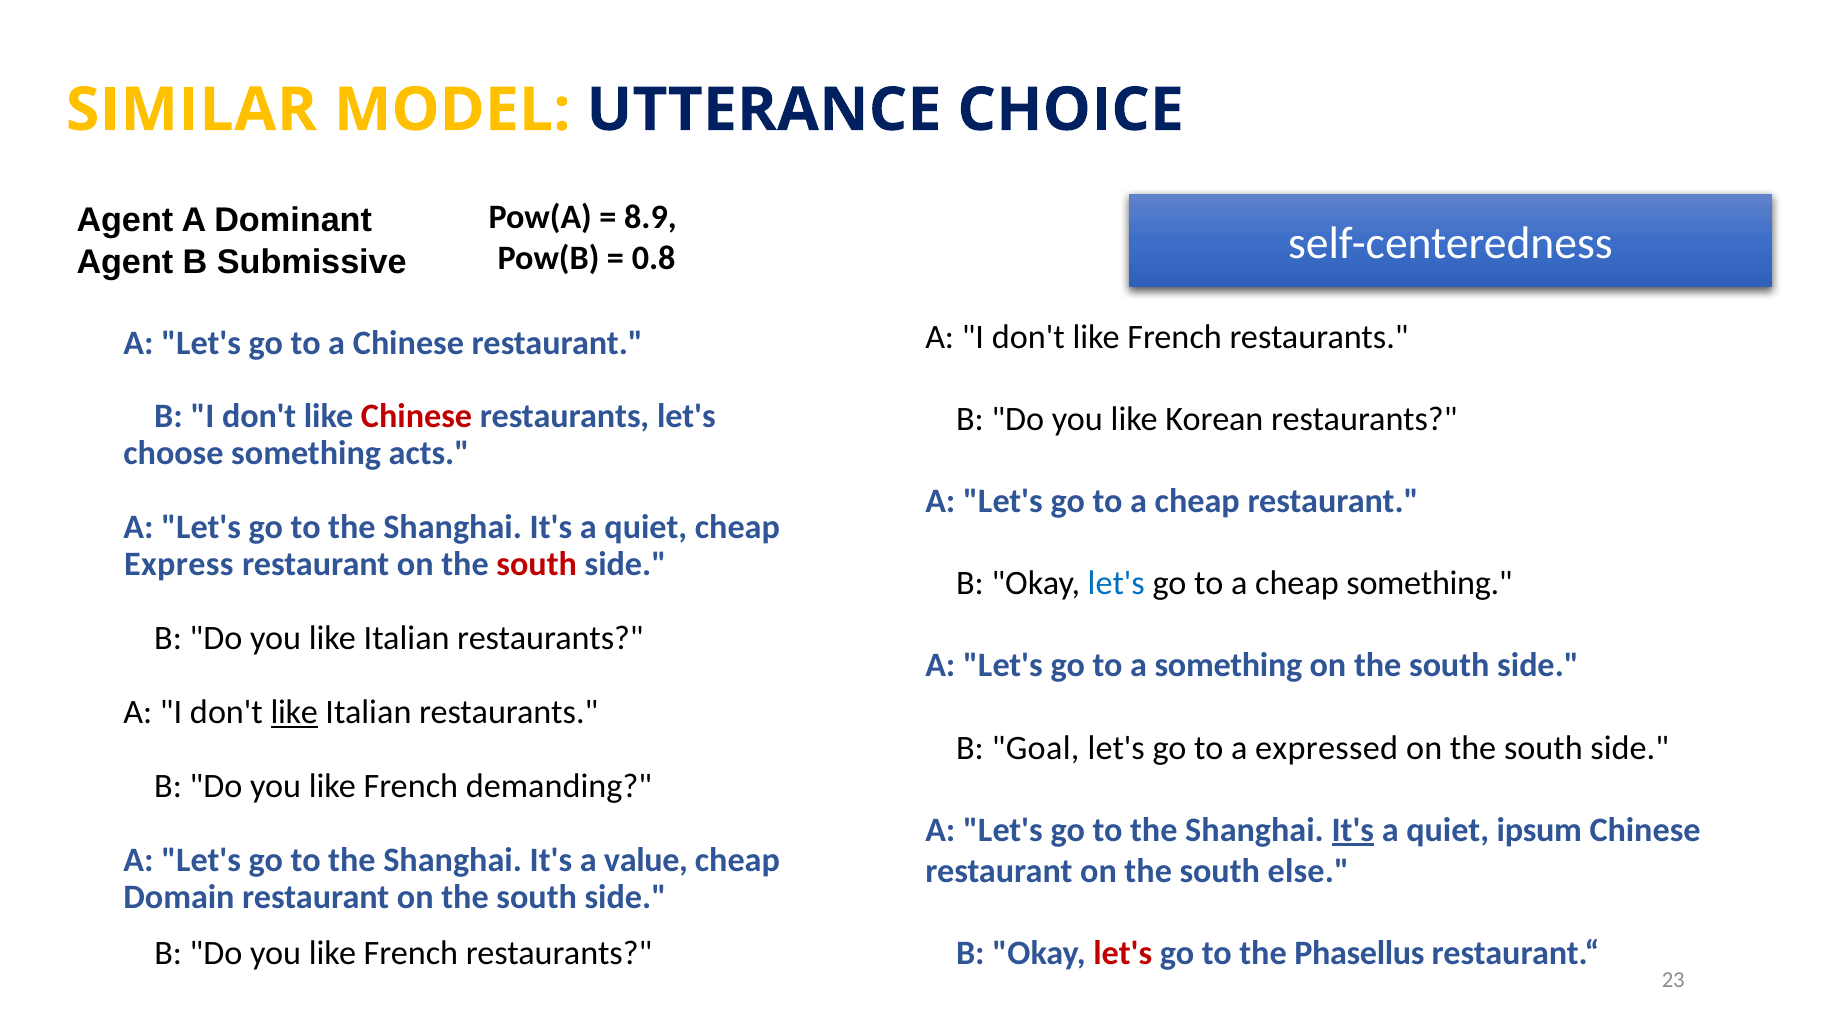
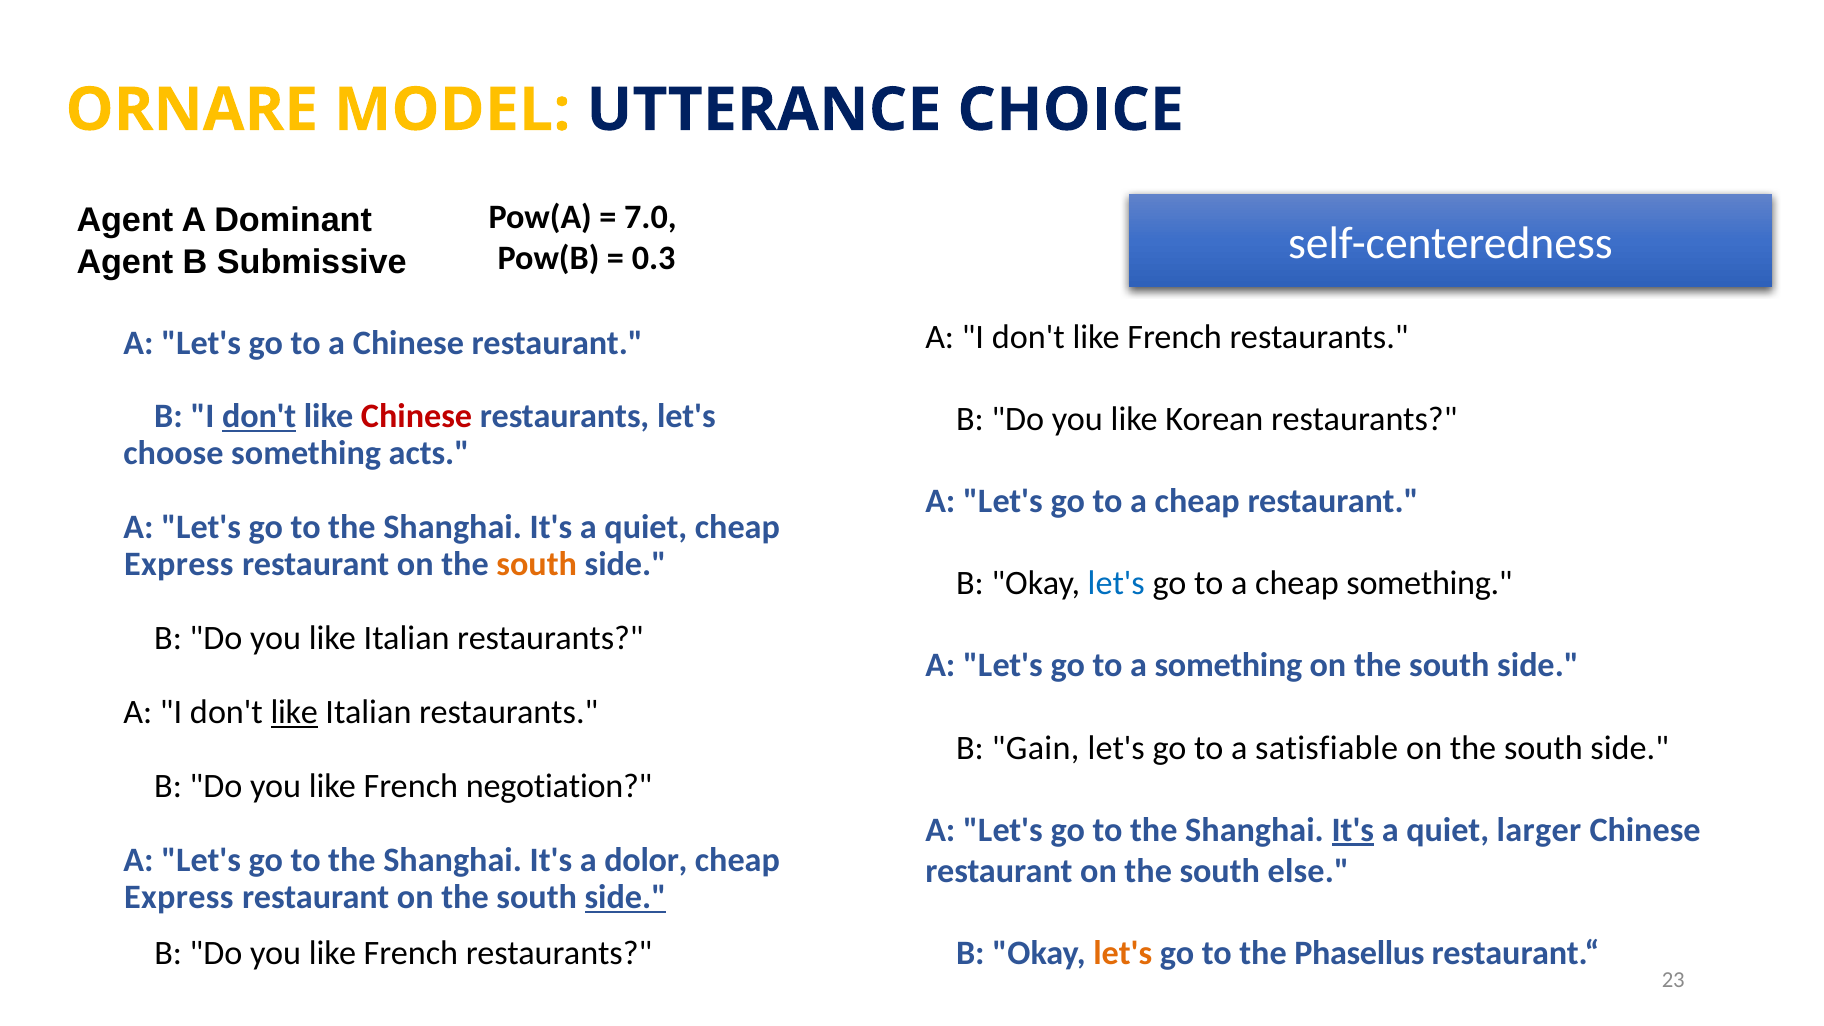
SIMILAR: SIMILAR -> ORNARE
8.9: 8.9 -> 7.0
0.8: 0.8 -> 0.3
don't at (259, 417) underline: none -> present
south at (537, 564) colour: red -> orange
Goal: Goal -> Gain
expressed: expressed -> satisfiable
demanding: demanding -> negotiation
ipsum: ipsum -> larger
value: value -> dolor
Domain at (179, 897): Domain -> Express
side at (625, 897) underline: none -> present
let's at (1123, 953) colour: red -> orange
